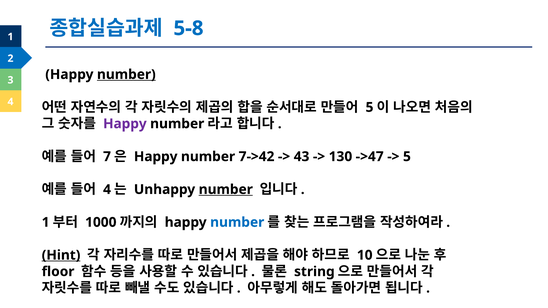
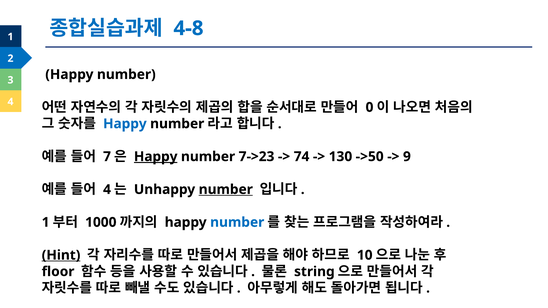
5-8: 5-8 -> 4-8
number at (126, 75) underline: present -> none
5 at (369, 107): 5 -> 0
Happy at (125, 124) colour: purple -> blue
Happy at (156, 157) underline: none -> present
7->42: 7->42 -> 7->23
43: 43 -> 74
->47: ->47 -> ->50
5 at (407, 157): 5 -> 9
